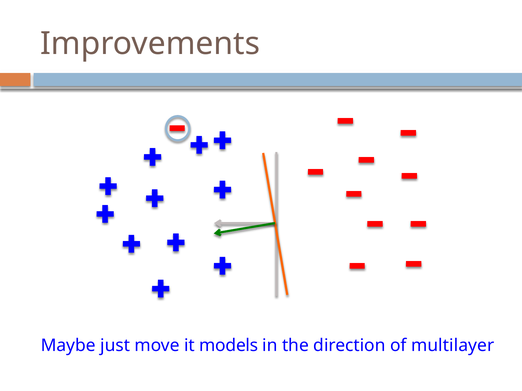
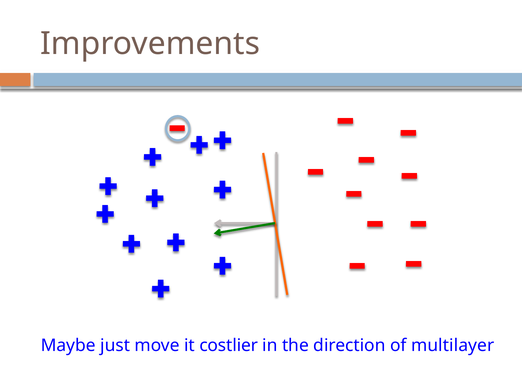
models: models -> costlier
